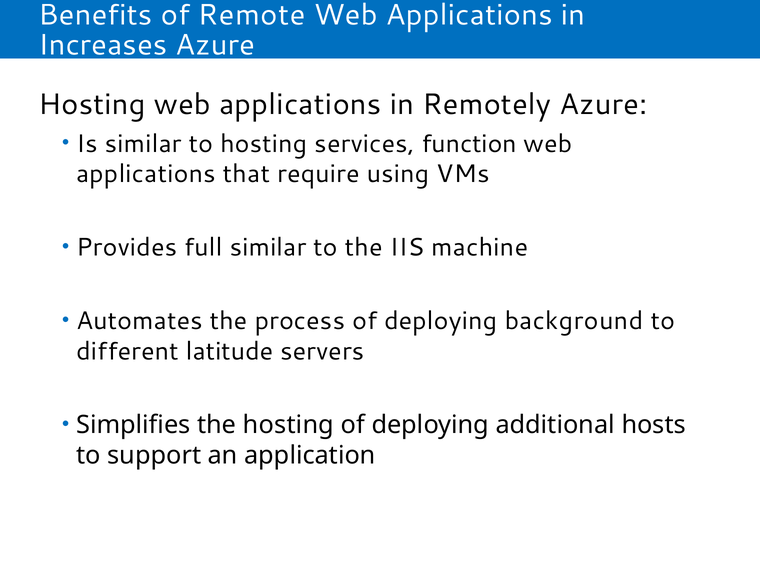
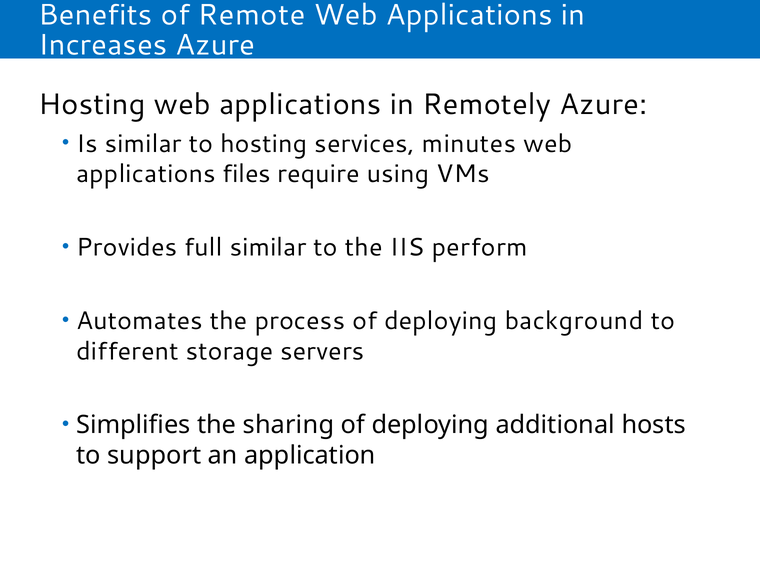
function: function -> minutes
that: that -> files
machine: machine -> perform
latitude: latitude -> storage
the hosting: hosting -> sharing
